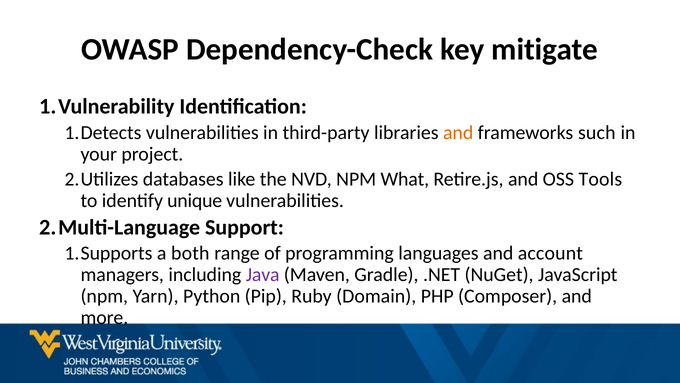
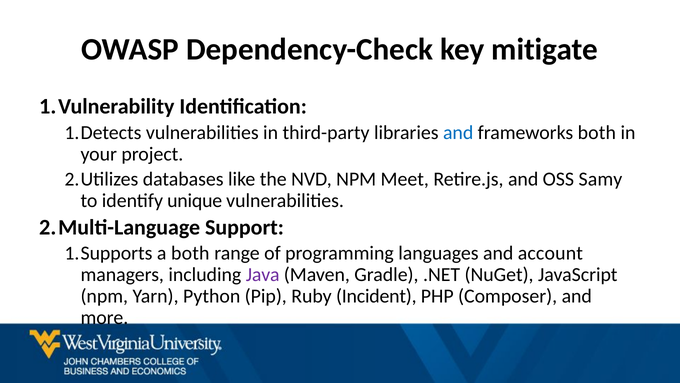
and at (458, 132) colour: orange -> blue
frameworks such: such -> both
What: What -> Meet
Tools: Tools -> Samy
Domain: Domain -> Incident
